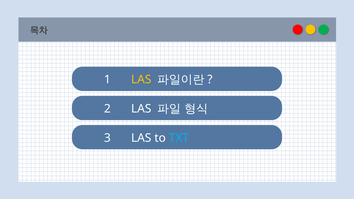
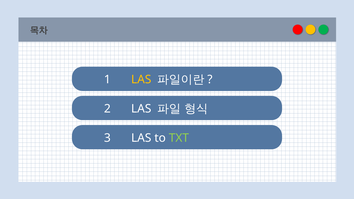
TXT colour: light blue -> light green
